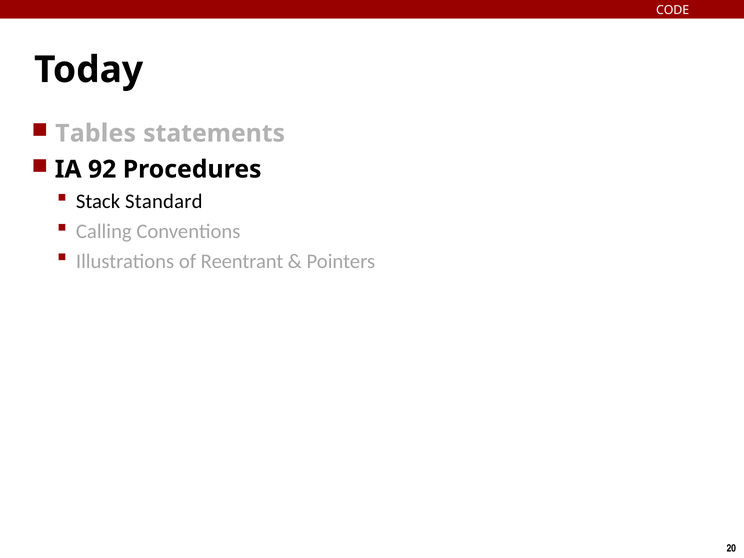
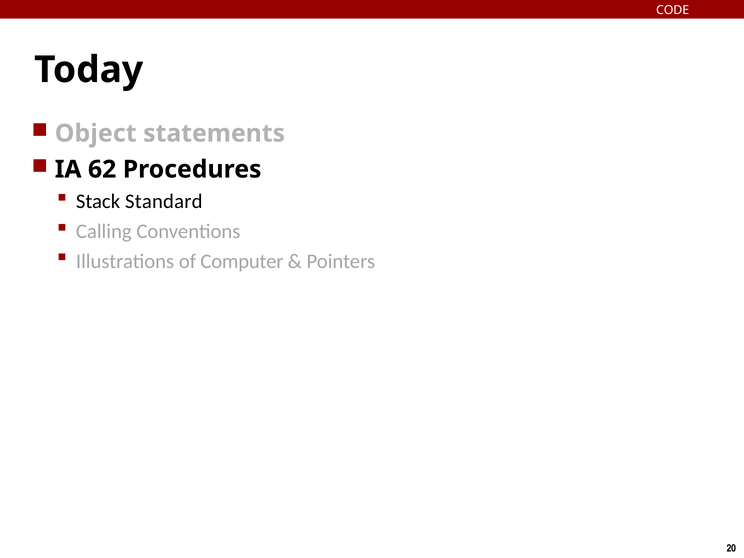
Tables: Tables -> Object
92: 92 -> 62
Reentrant: Reentrant -> Computer
